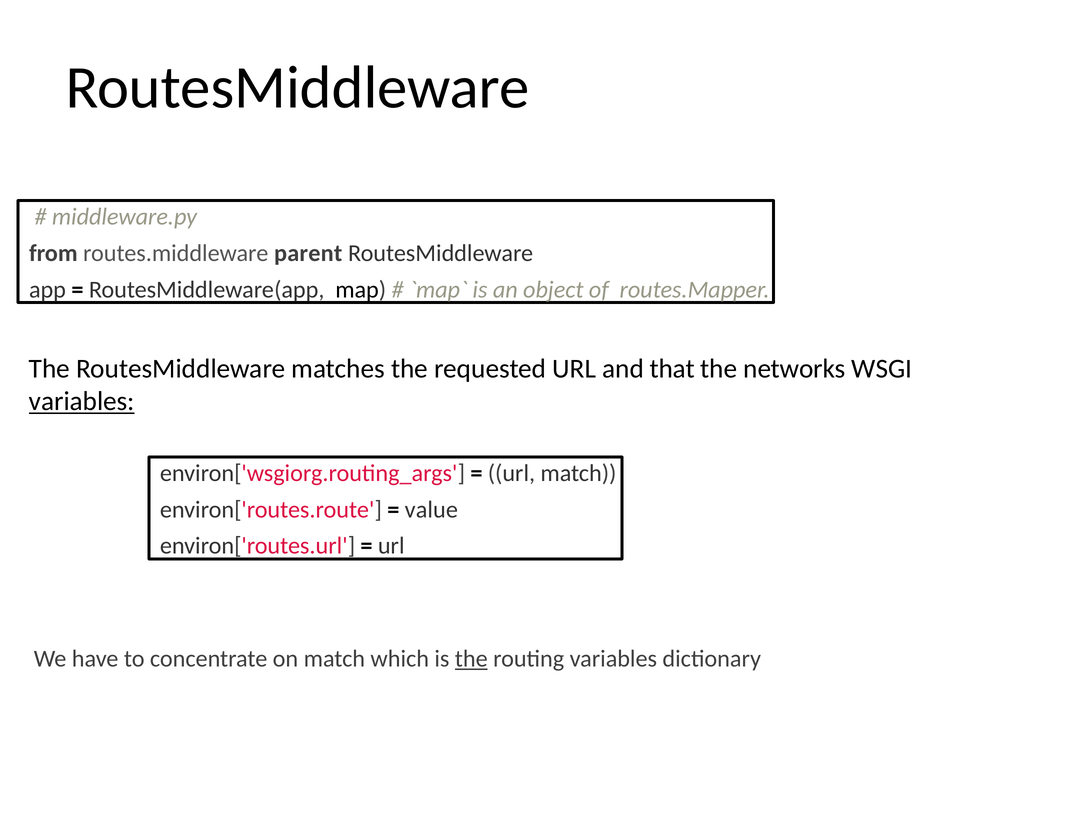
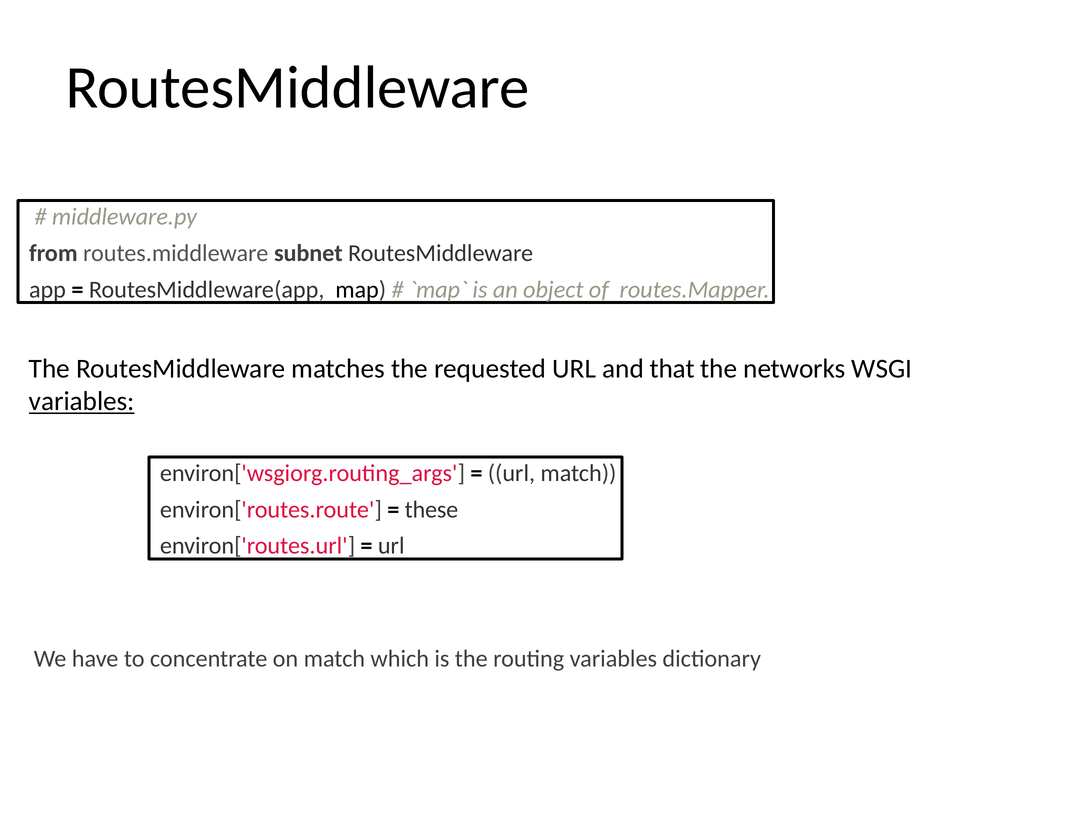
parent: parent -> subnet
value: value -> these
the at (471, 659) underline: present -> none
